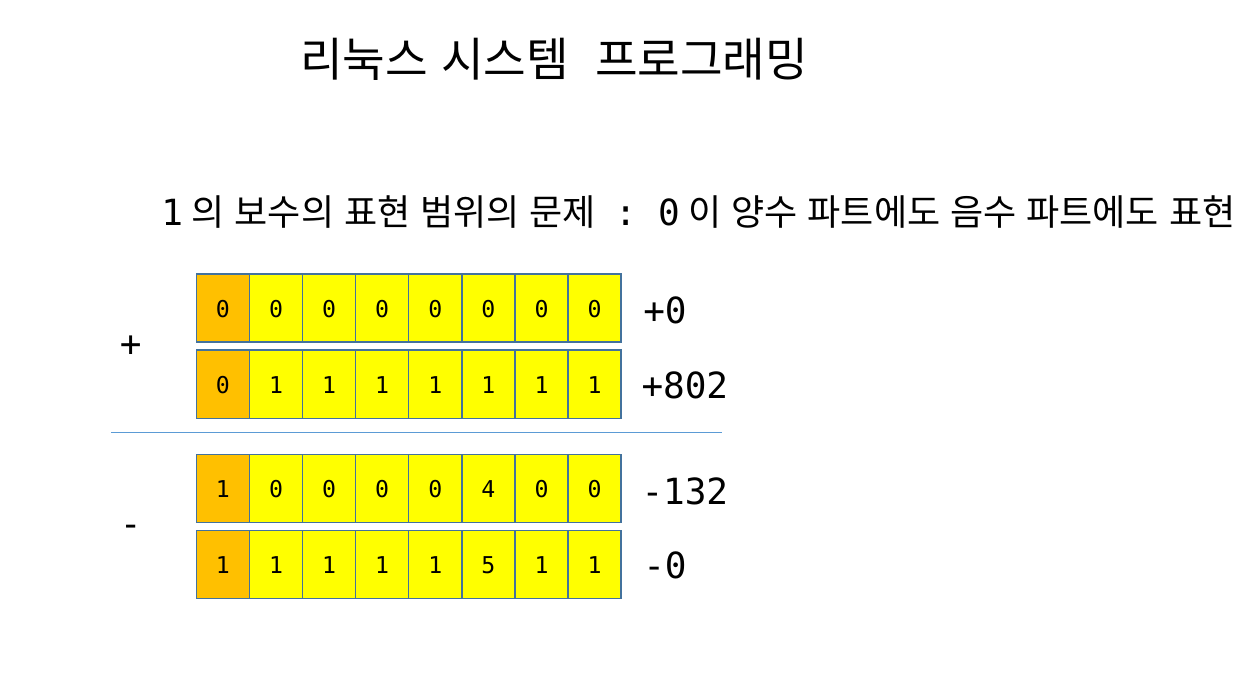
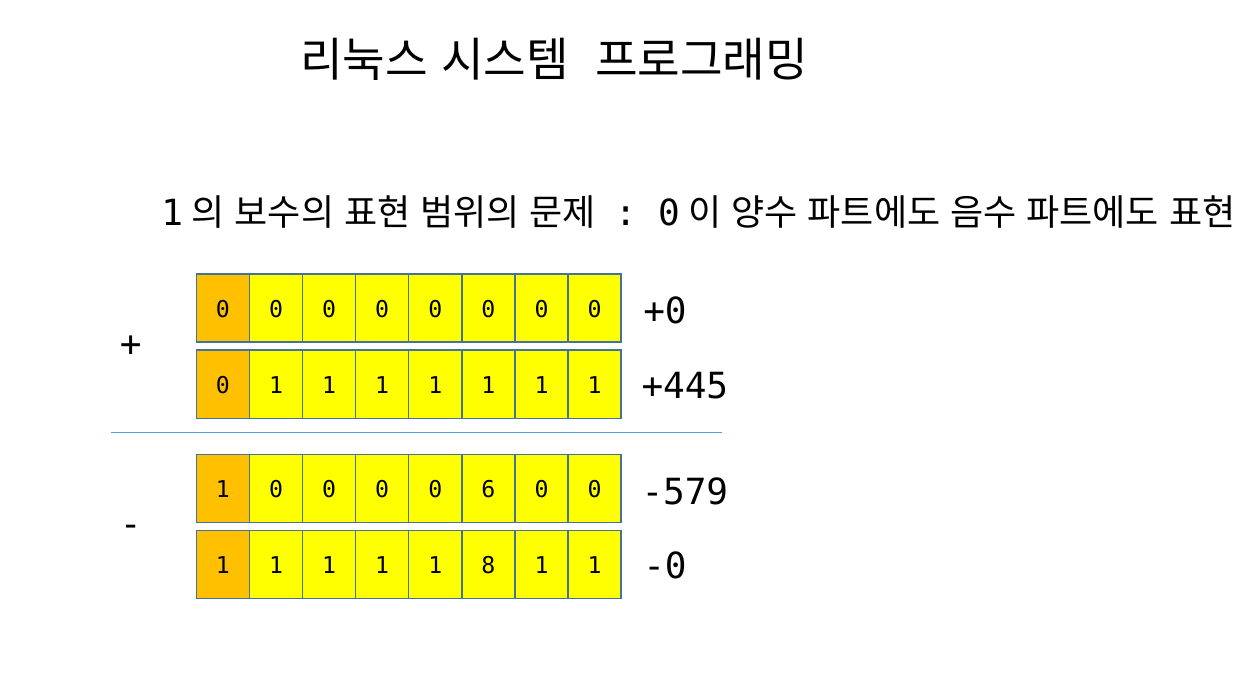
+802: +802 -> +445
-132: -132 -> -579
4: 4 -> 6
5: 5 -> 8
